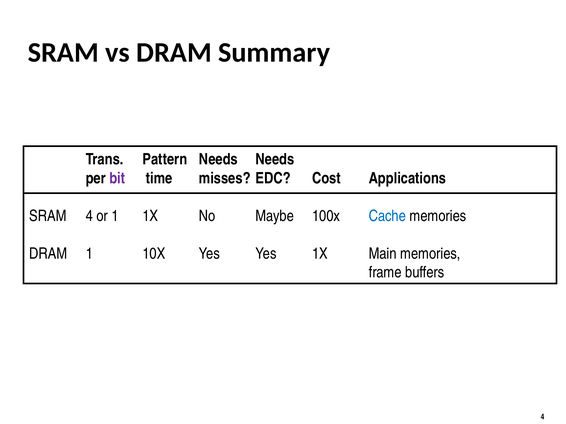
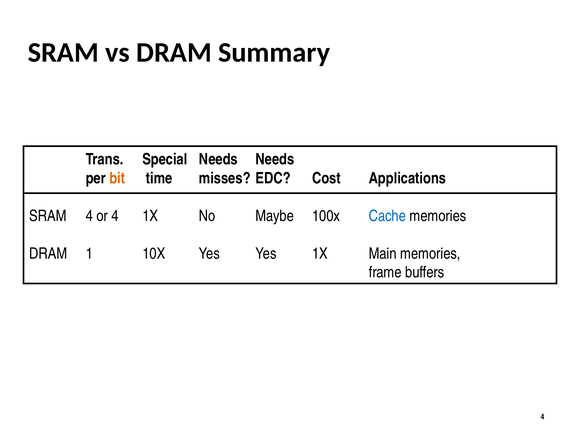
Pattern: Pattern -> Special
bit colour: purple -> orange
or 1: 1 -> 4
